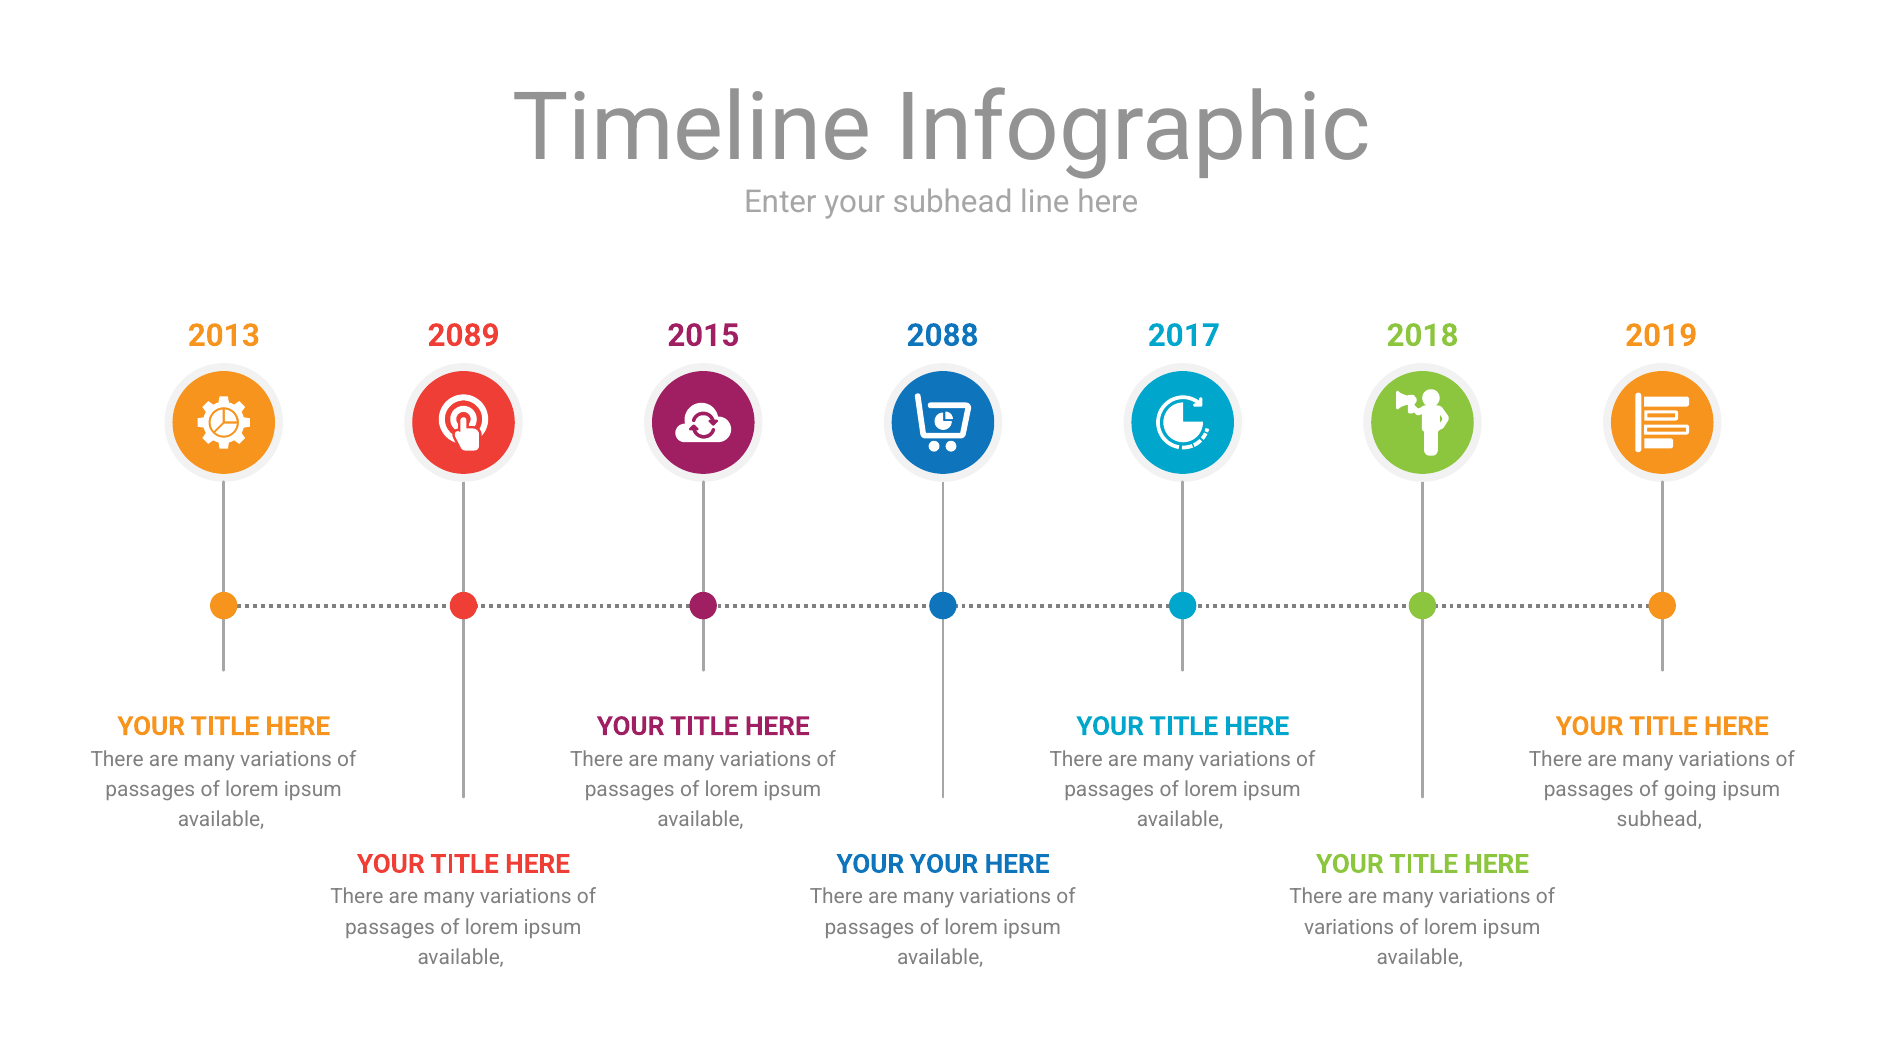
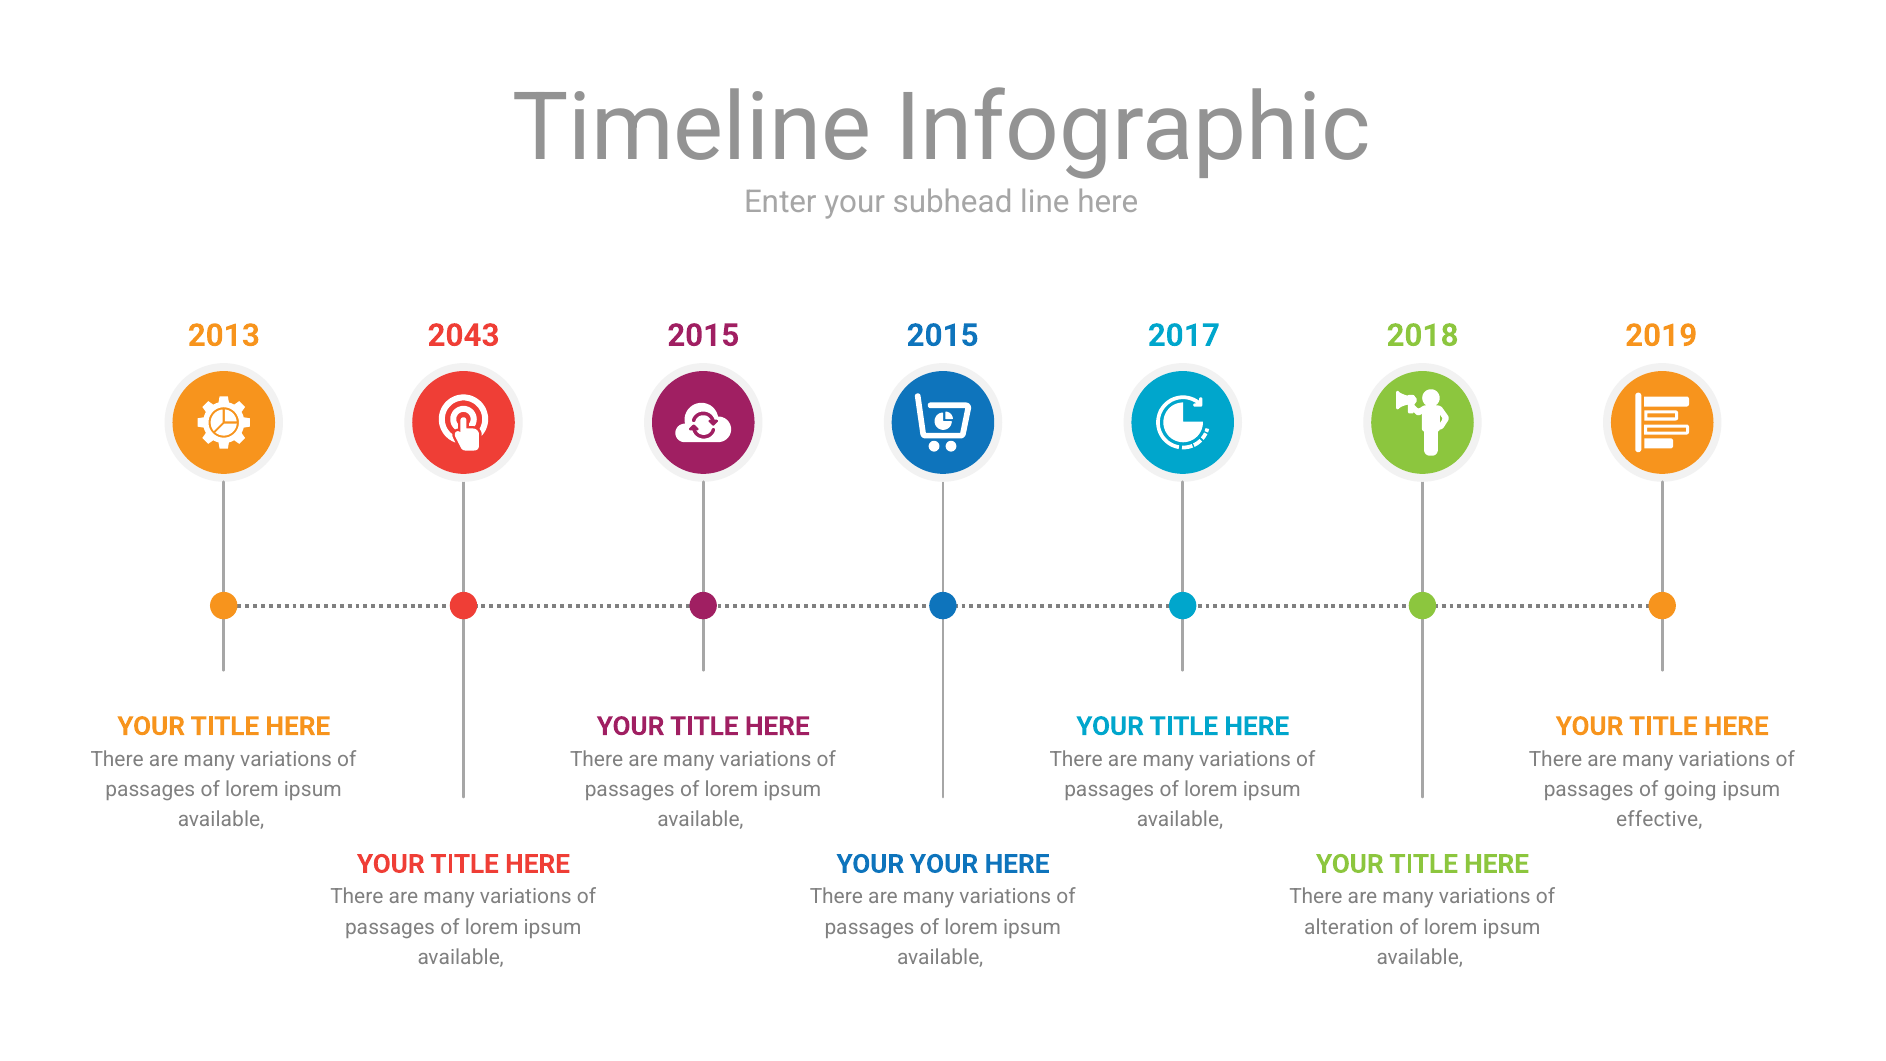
2089: 2089 -> 2043
2015 2088: 2088 -> 2015
subhead at (1659, 819): subhead -> effective
variations at (1349, 927): variations -> alteration
